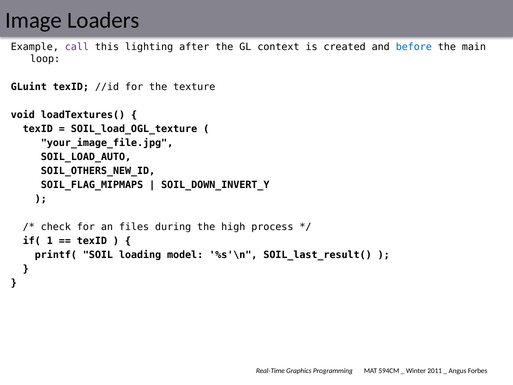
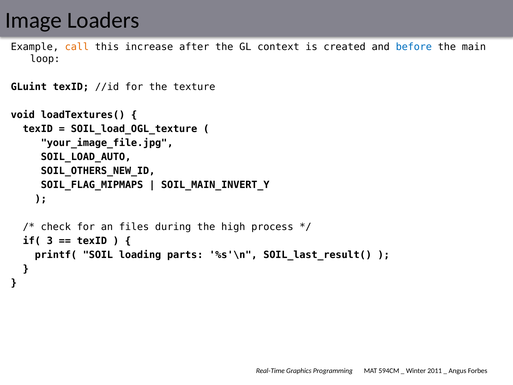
call colour: purple -> orange
lighting: lighting -> increase
SOIL_DOWN_INVERT_Y: SOIL_DOWN_INVERT_Y -> SOIL_MAIN_INVERT_Y
1: 1 -> 3
model: model -> parts
